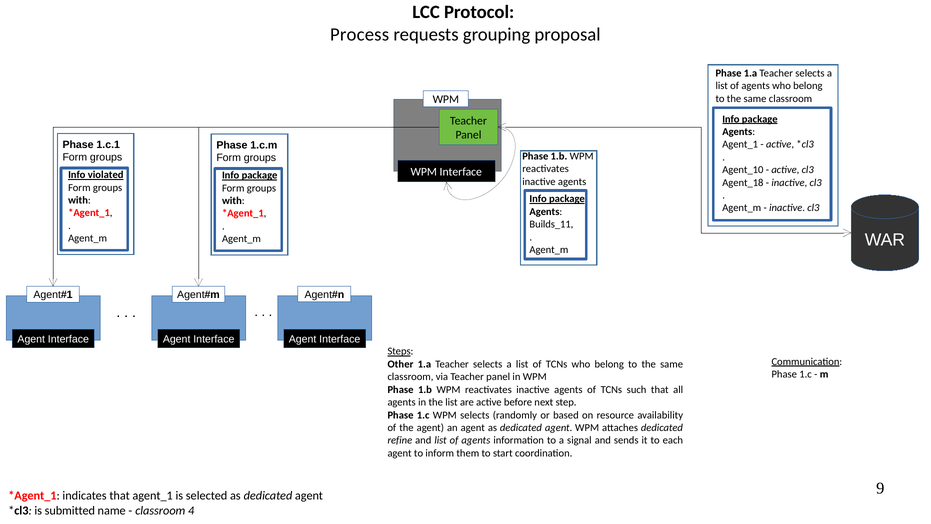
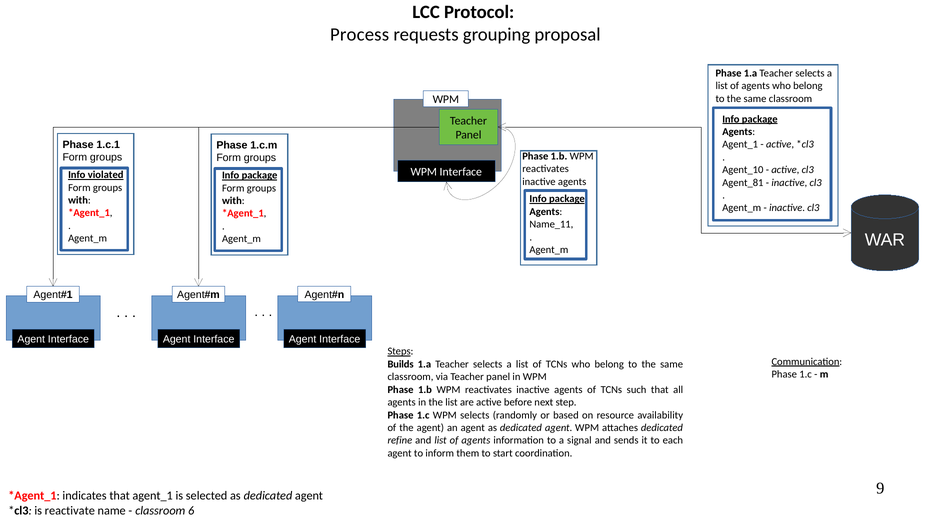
Agent_18: Agent_18 -> Agent_81
Builds_11: Builds_11 -> Name_11
Other: Other -> Builds
submitted: submitted -> reactivate
4: 4 -> 6
